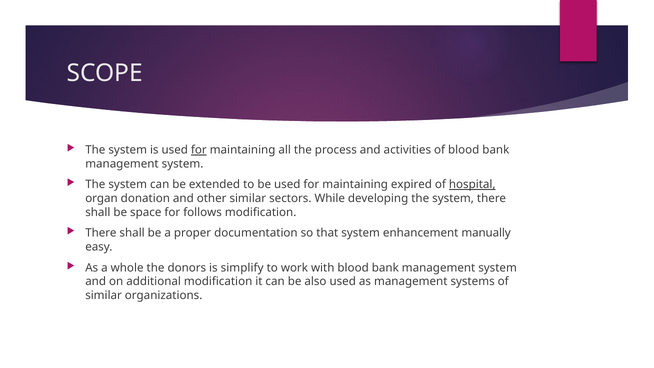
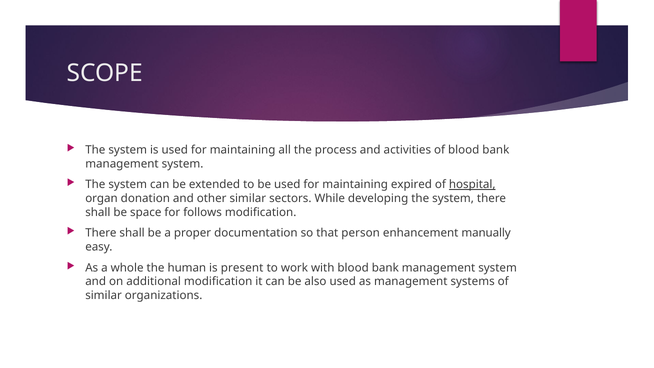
for at (199, 150) underline: present -> none
that system: system -> person
donors: donors -> human
simplify: simplify -> present
